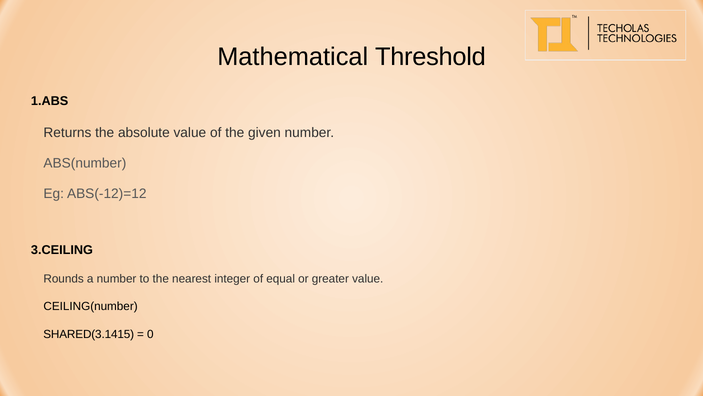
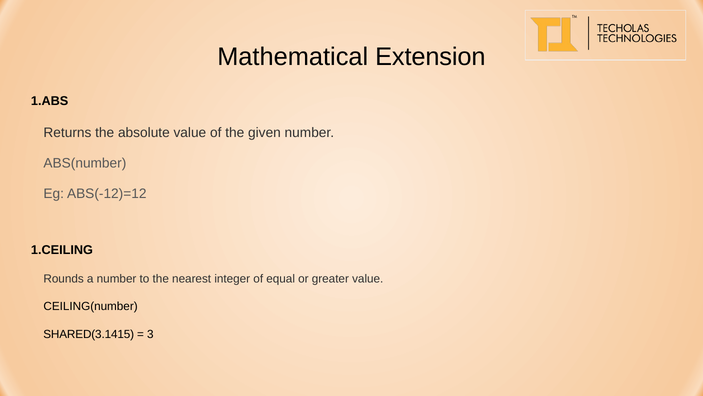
Threshold: Threshold -> Extension
3.CEILING: 3.CEILING -> 1.CEILING
0: 0 -> 3
